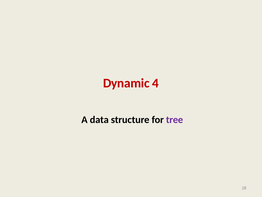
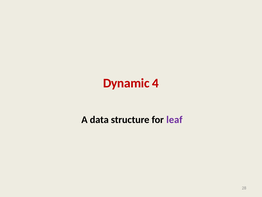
tree: tree -> leaf
